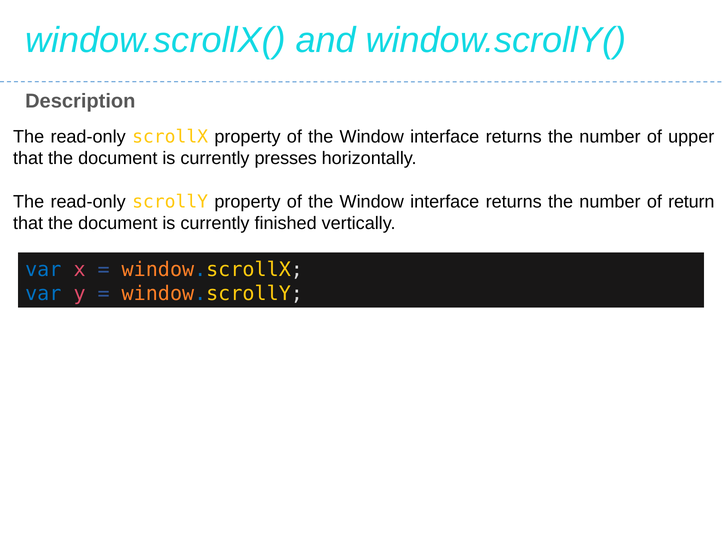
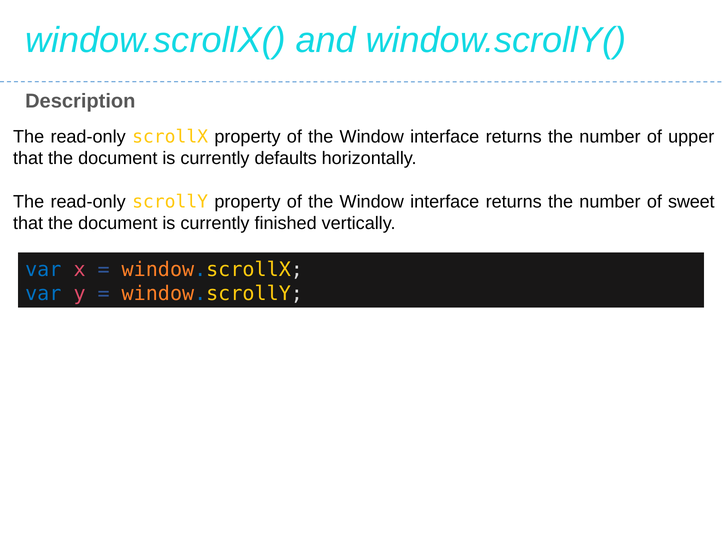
presses: presses -> defaults
return: return -> sweet
